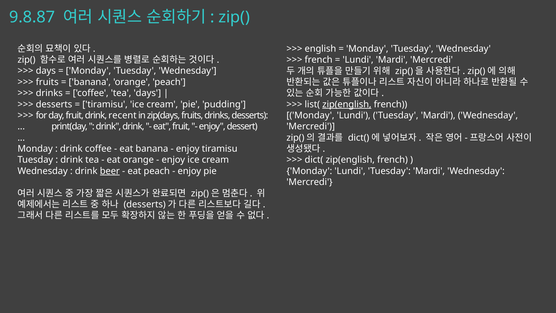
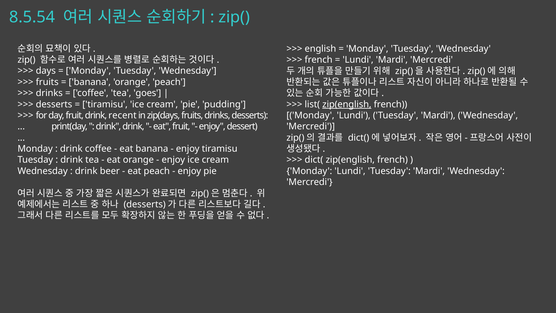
9.8.87: 9.8.87 -> 8.5.54
tea days: days -> goes
beer underline: present -> none
